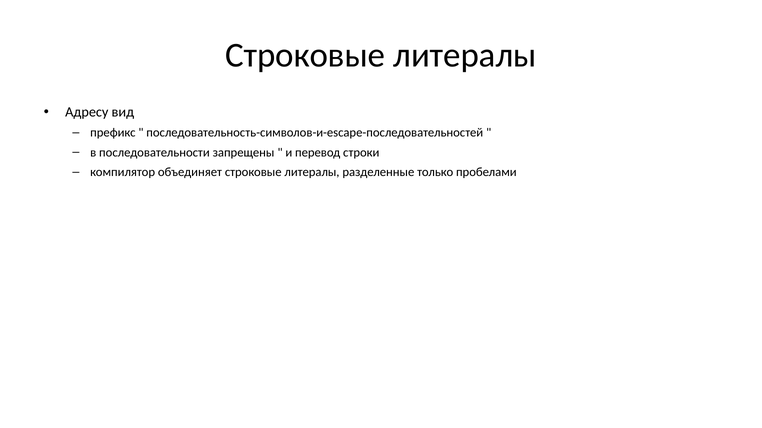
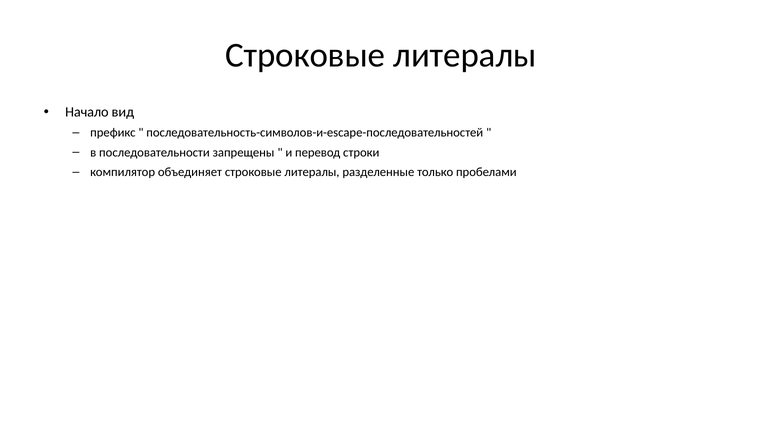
Адресу: Адресу -> Начало
